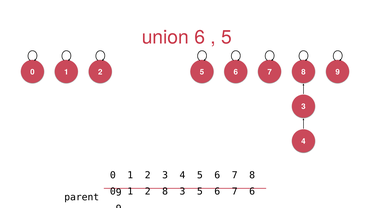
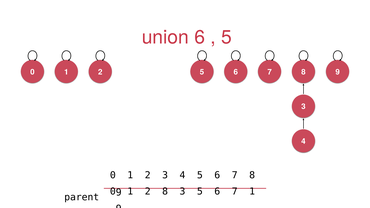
7 6: 6 -> 1
